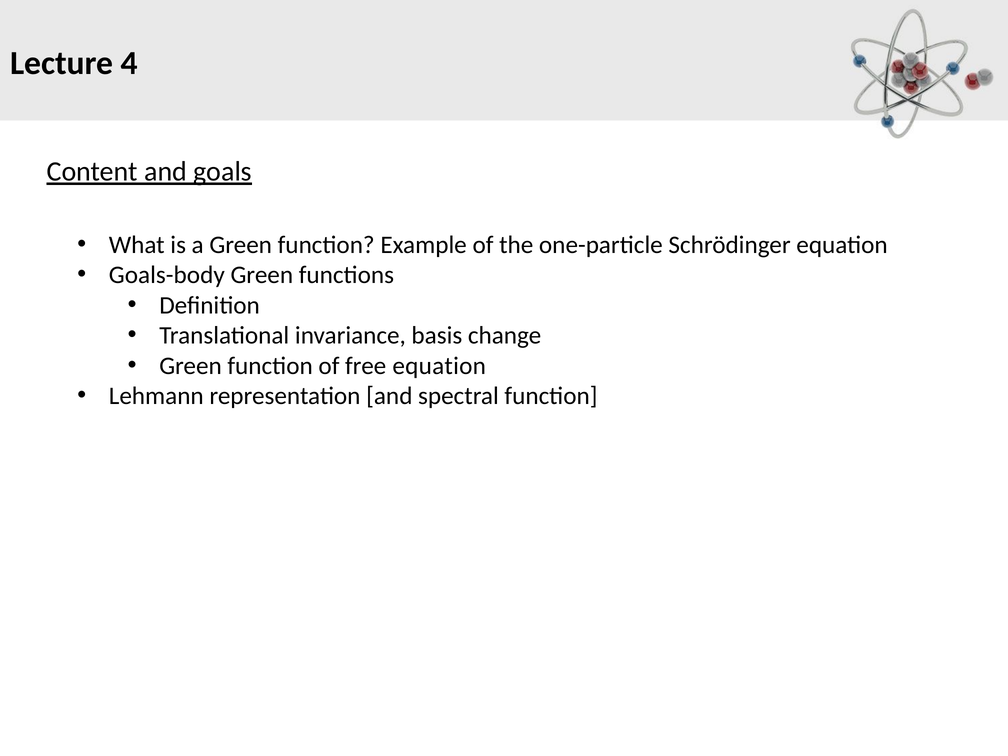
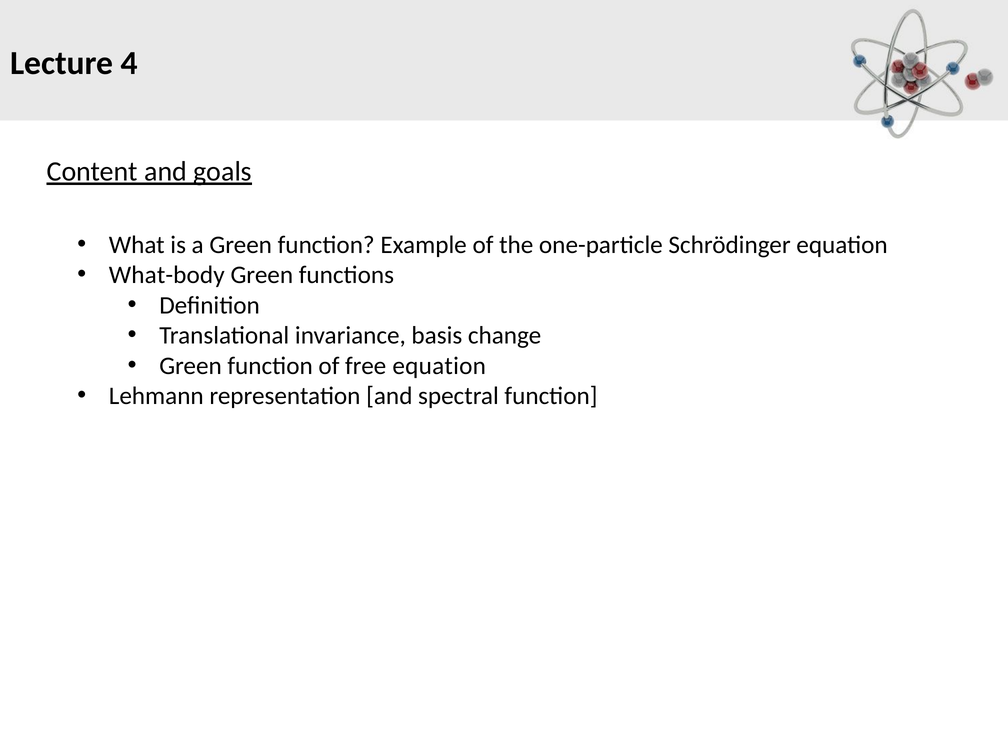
Goals-body: Goals-body -> What-body
